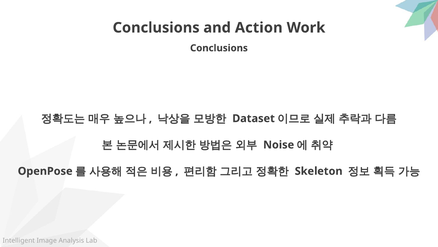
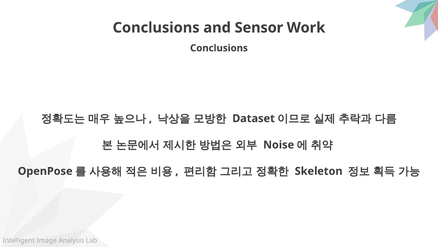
Action: Action -> Sensor
